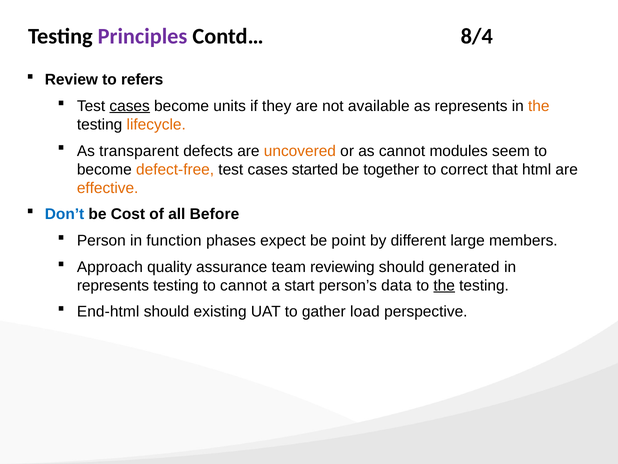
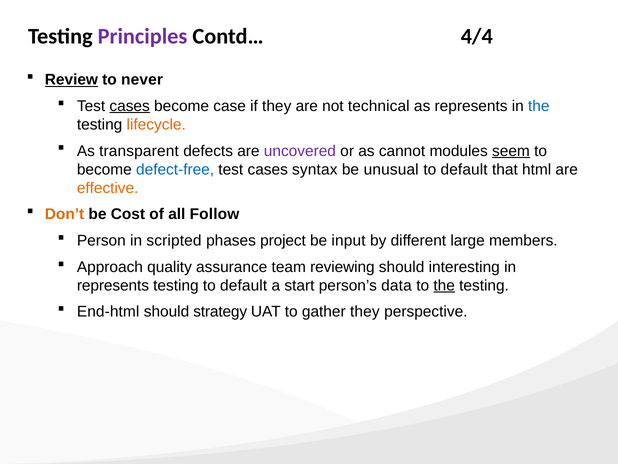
8/4: 8/4 -> 4/4
Review underline: none -> present
refers: refers -> never
units: units -> case
available: available -> technical
the at (539, 106) colour: orange -> blue
uncovered colour: orange -> purple
seem underline: none -> present
defect-free colour: orange -> blue
started: started -> syntax
together: together -> unusual
correct at (464, 169): correct -> default
Don’t colour: blue -> orange
Before: Before -> Follow
function: function -> scripted
expect: expect -> project
point: point -> input
generated: generated -> interesting
testing to cannot: cannot -> default
existing: existing -> strategy
gather load: load -> they
